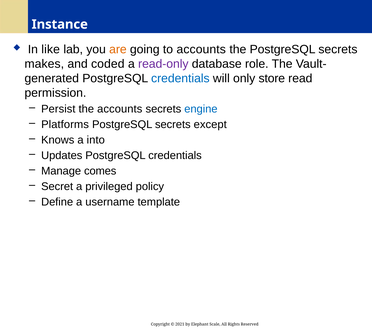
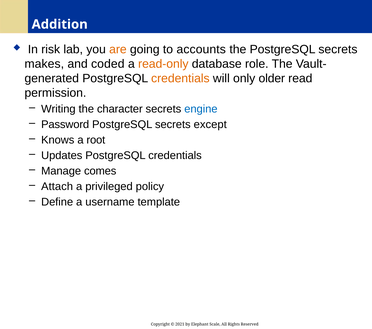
Instance: Instance -> Addition
like: like -> risk
read-only colour: purple -> orange
credentials at (180, 78) colour: blue -> orange
store: store -> older
Persist: Persist -> Writing
the accounts: accounts -> character
Platforms: Platforms -> Password
into: into -> root
Secret: Secret -> Attach
